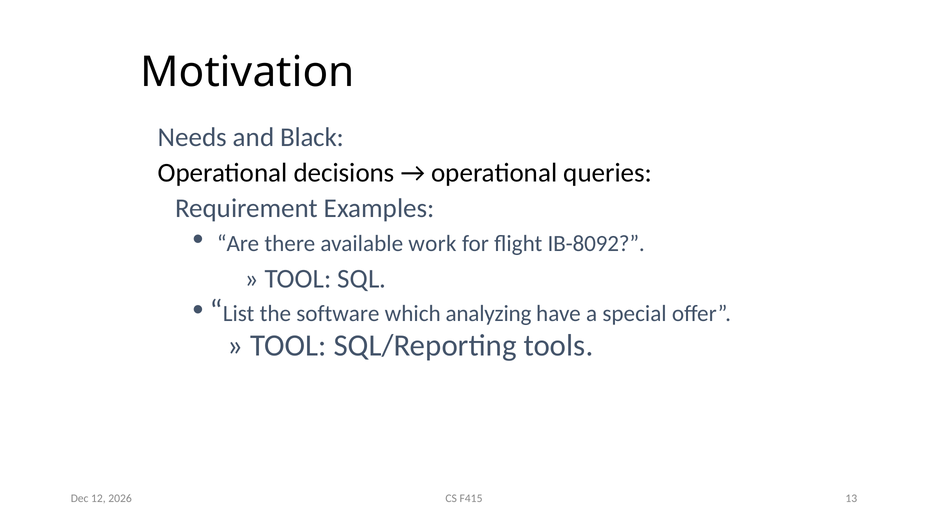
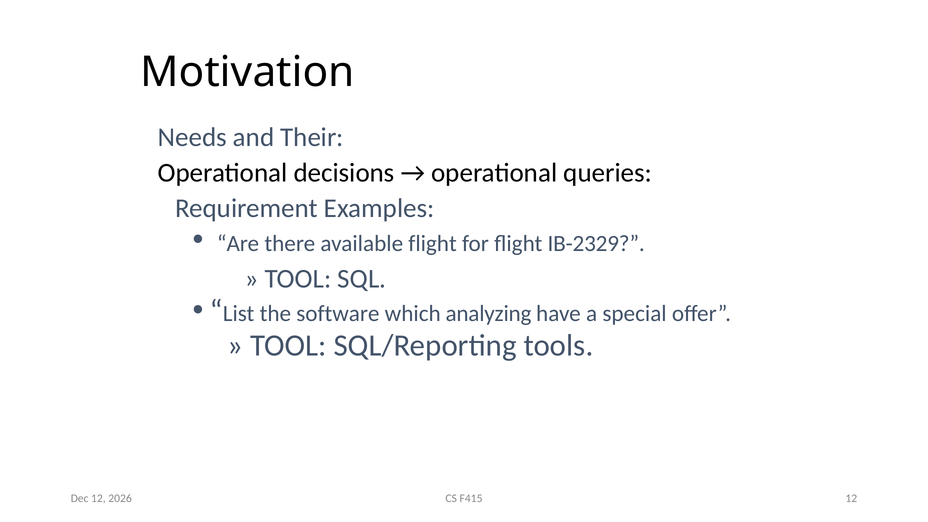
Black: Black -> Their
available work: work -> flight
IB-8092: IB-8092 -> IB-2329
F415 13: 13 -> 12
